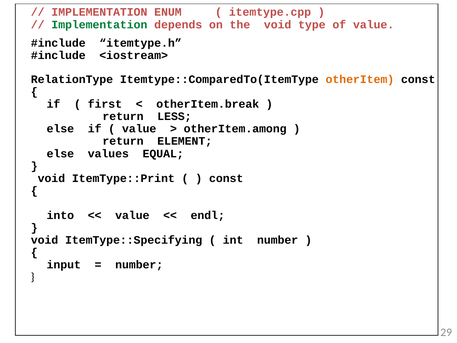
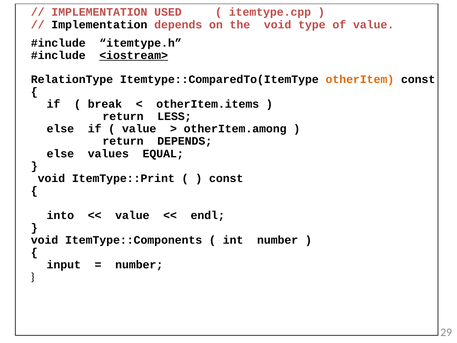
ENUM: ENUM -> USED
Implementation at (99, 25) colour: green -> black
<iostream> underline: none -> present
first: first -> break
otherItem.break: otherItem.break -> otherItem.items
return ELEMENT: ELEMENT -> DEPENDS
ItemType::Specifying: ItemType::Specifying -> ItemType::Components
